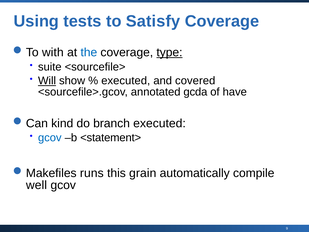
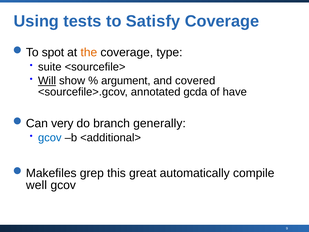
with: with -> spot
the colour: blue -> orange
type underline: present -> none
executed at (126, 81): executed -> argument
kind: kind -> very
branch executed: executed -> generally
<statement>: <statement> -> <additional>
runs: runs -> grep
grain: grain -> great
